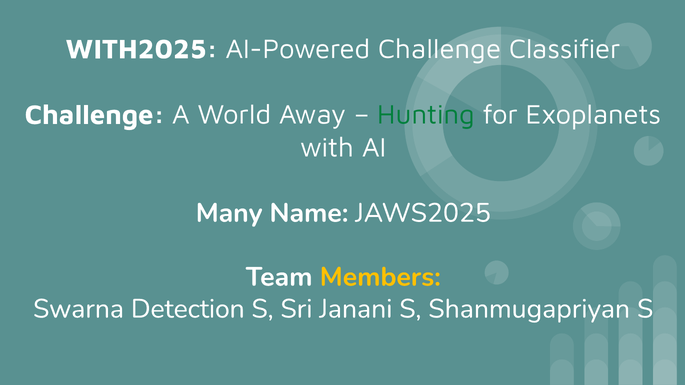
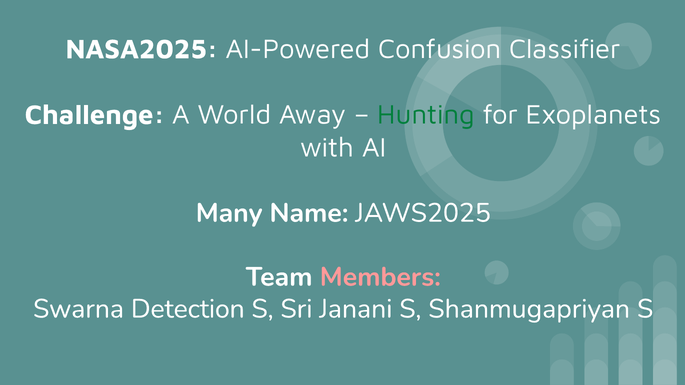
WITH2025: WITH2025 -> NASA2025
AI-Powered Challenge: Challenge -> Confusion
Members colour: yellow -> pink
